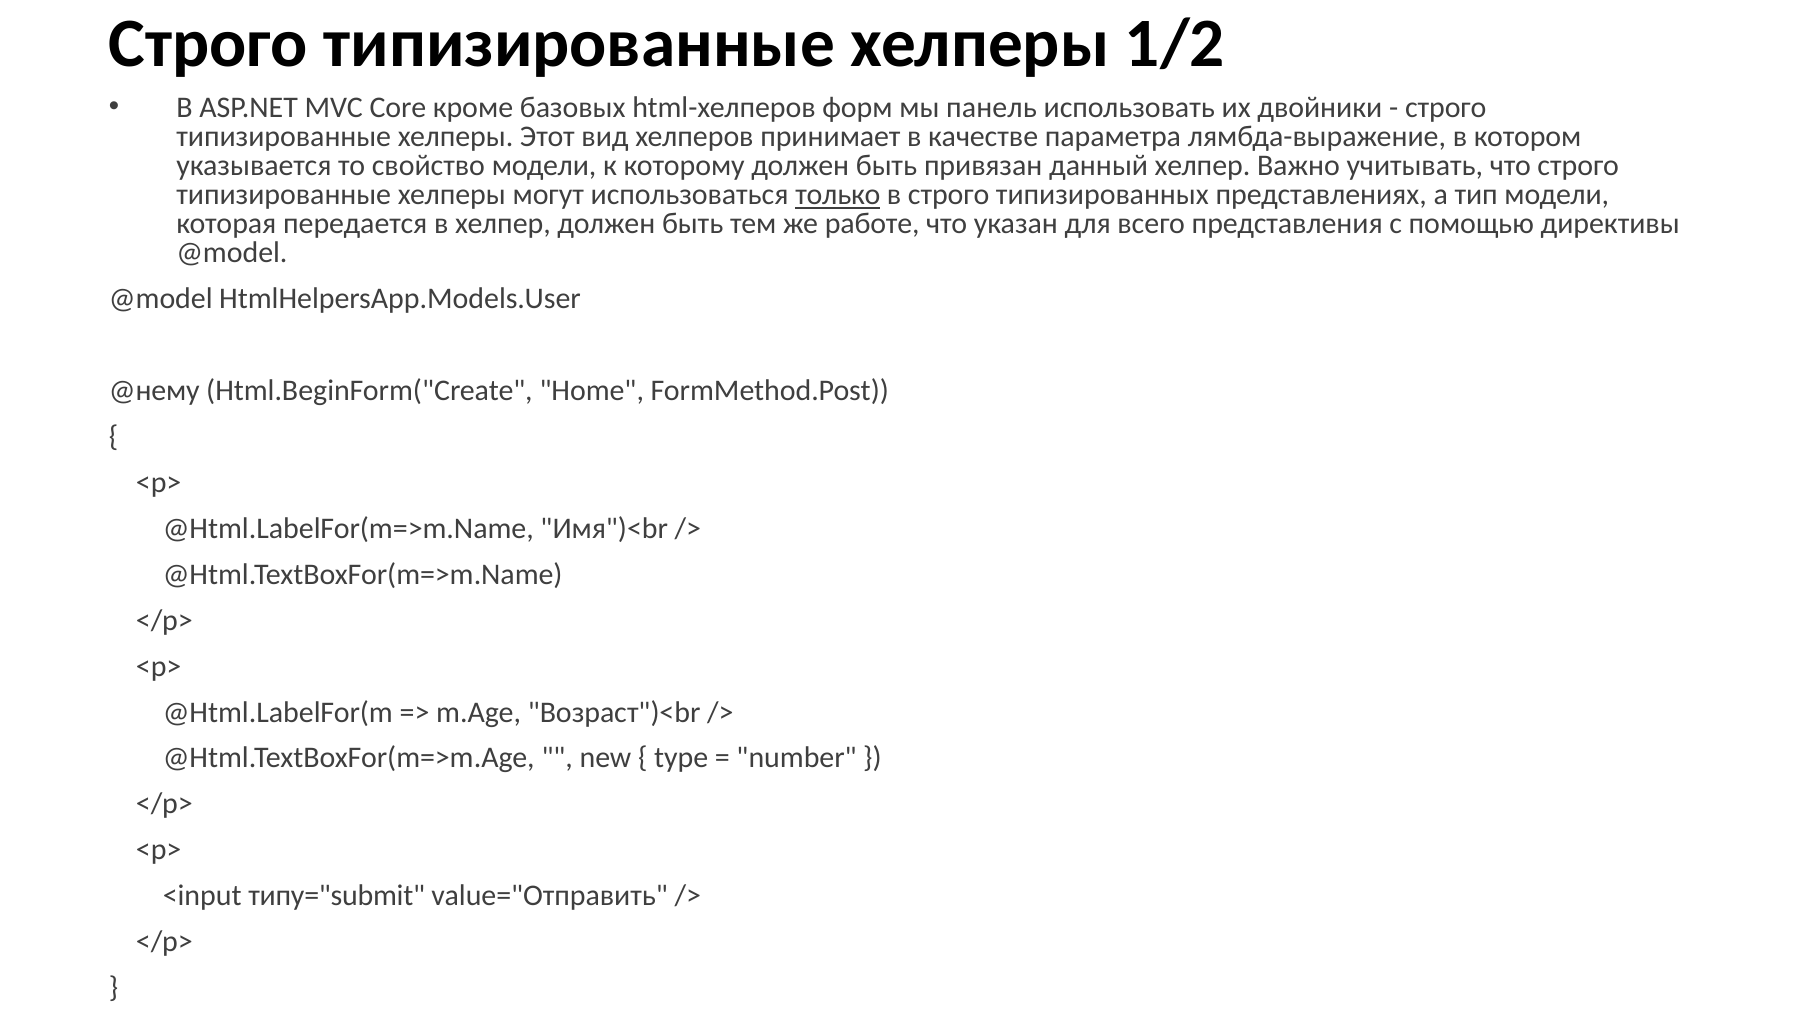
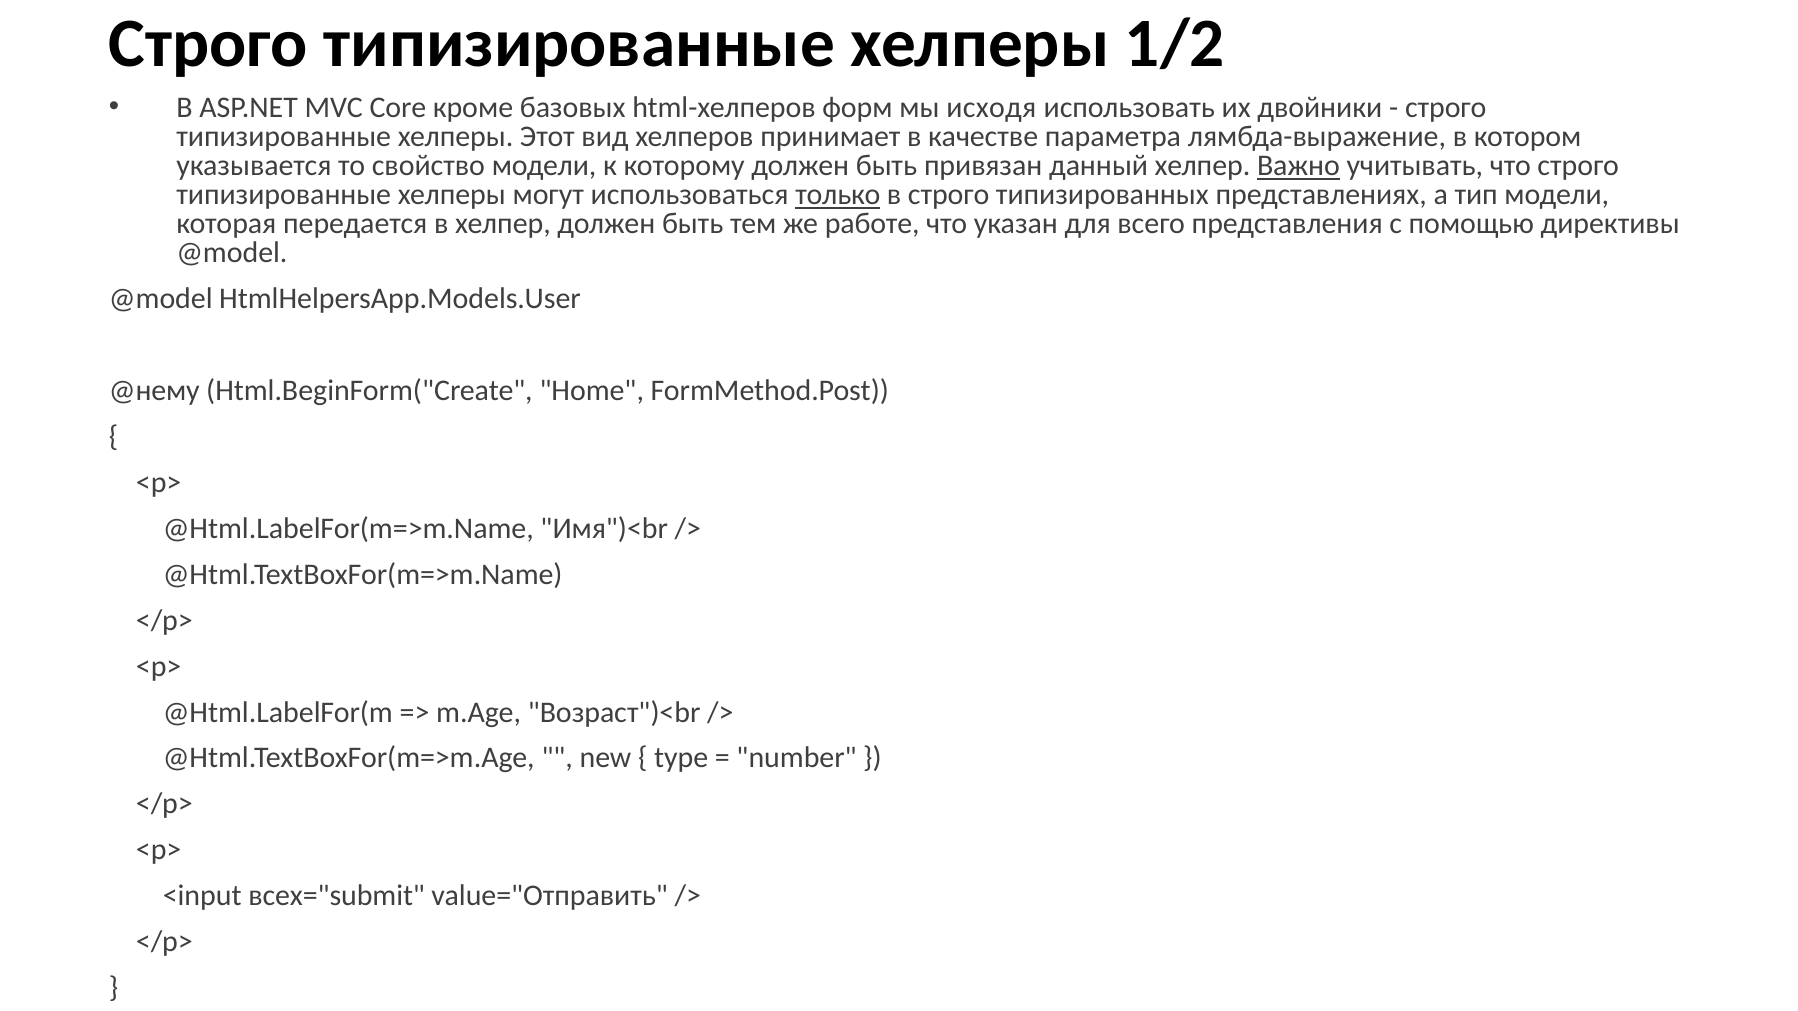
панель: панель -> исходя
Важно underline: none -> present
типу="submit: типу="submit -> всех="submit
